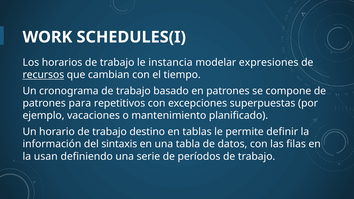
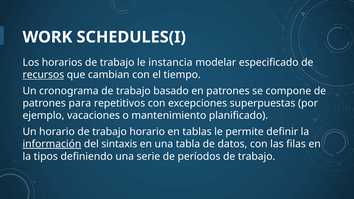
expresiones: expresiones -> especificado
trabajo destino: destino -> horario
información underline: none -> present
usan: usan -> tipos
